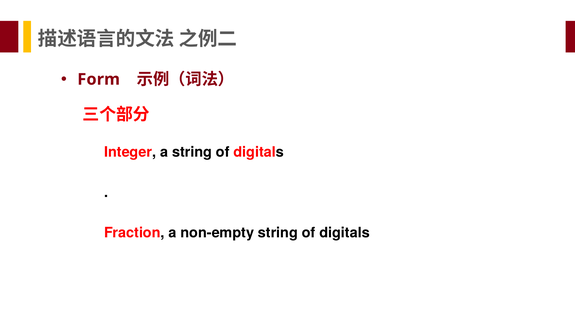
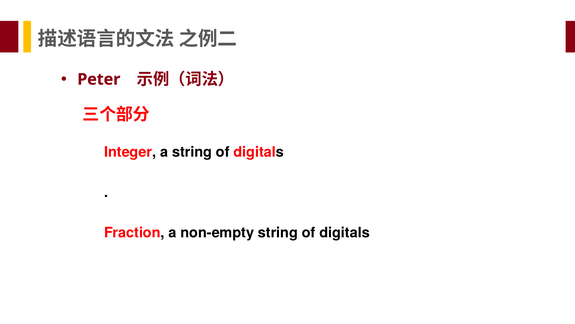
Form: Form -> Peter
